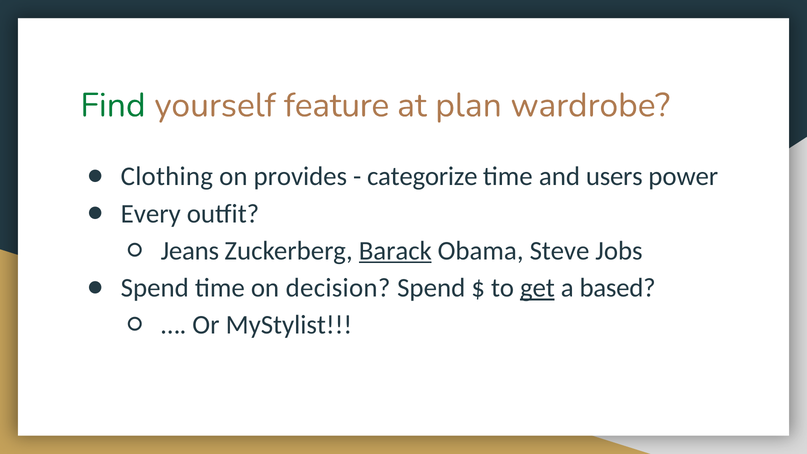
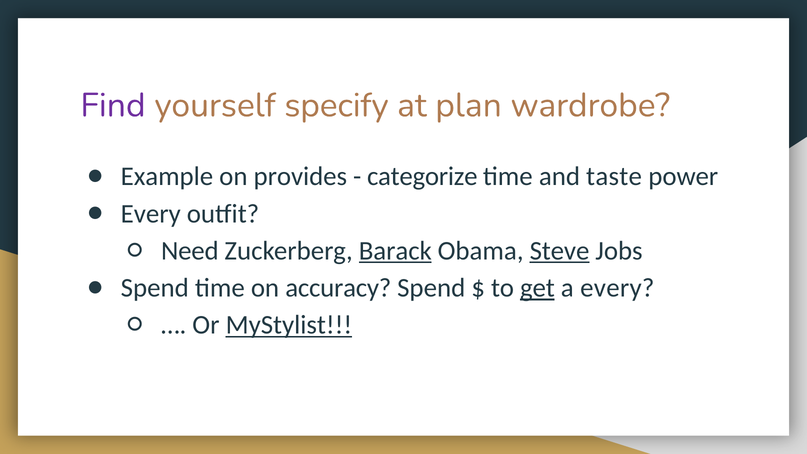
Find colour: green -> purple
feature: feature -> specify
Clothing: Clothing -> Example
users: users -> taste
Jeans: Jeans -> Need
Steve underline: none -> present
decision: decision -> accuracy
a based: based -> every
MyStylist underline: none -> present
